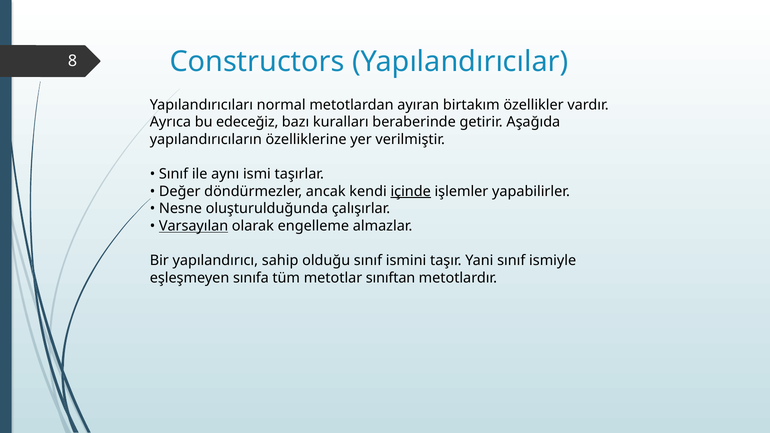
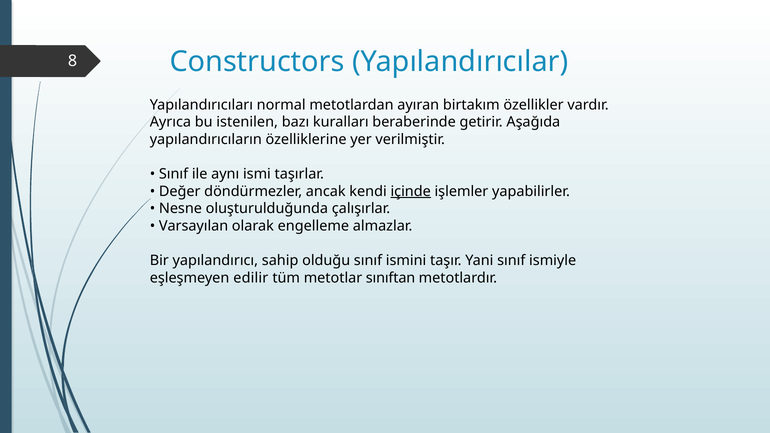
edeceğiz: edeceğiz -> istenilen
Varsayılan underline: present -> none
sınıfa: sınıfa -> edilir
